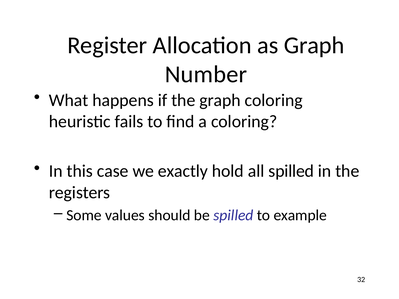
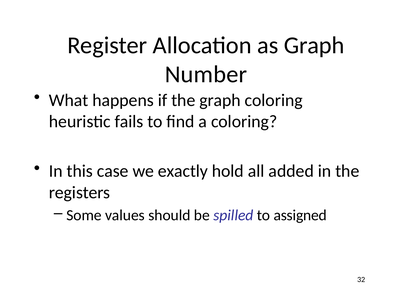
all spilled: spilled -> added
example: example -> assigned
